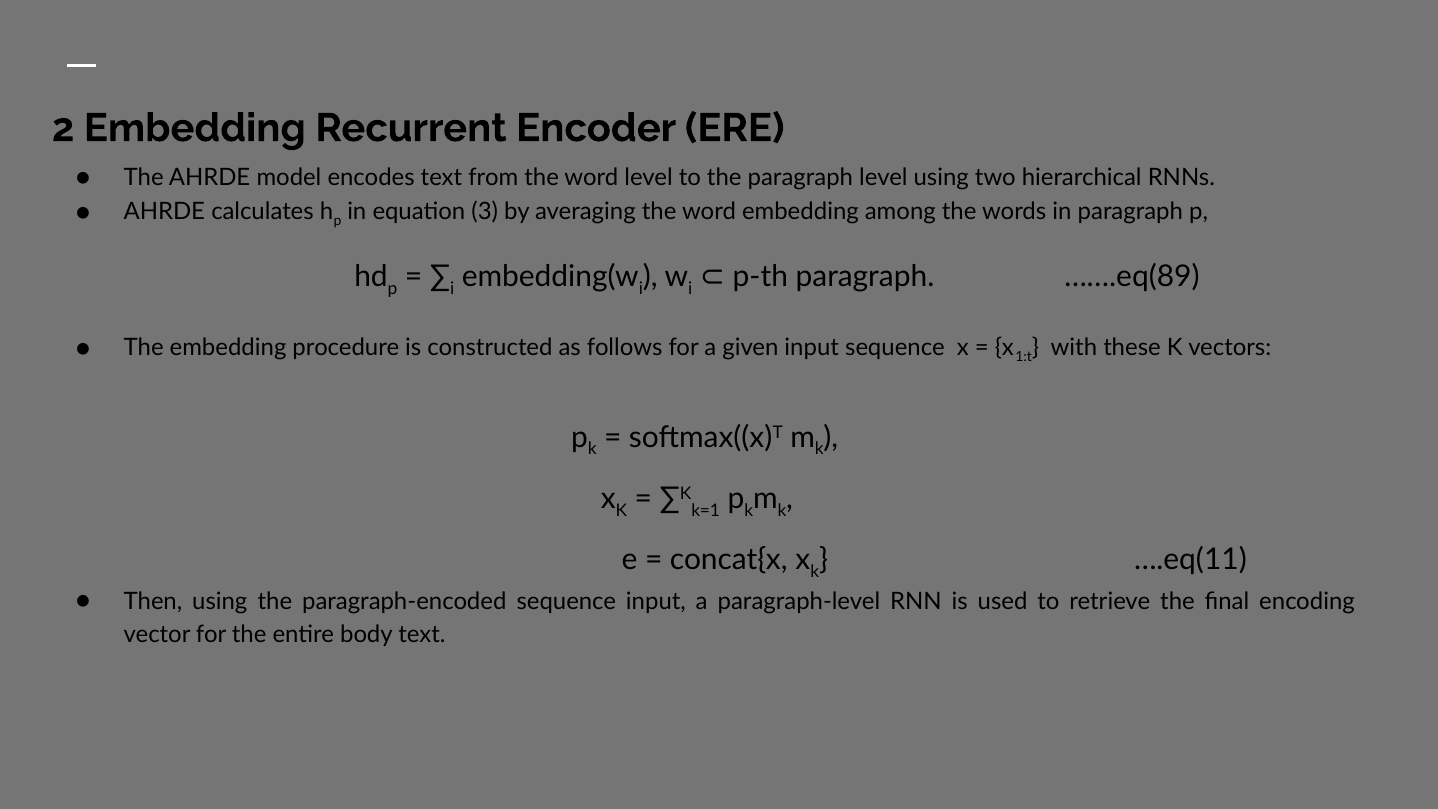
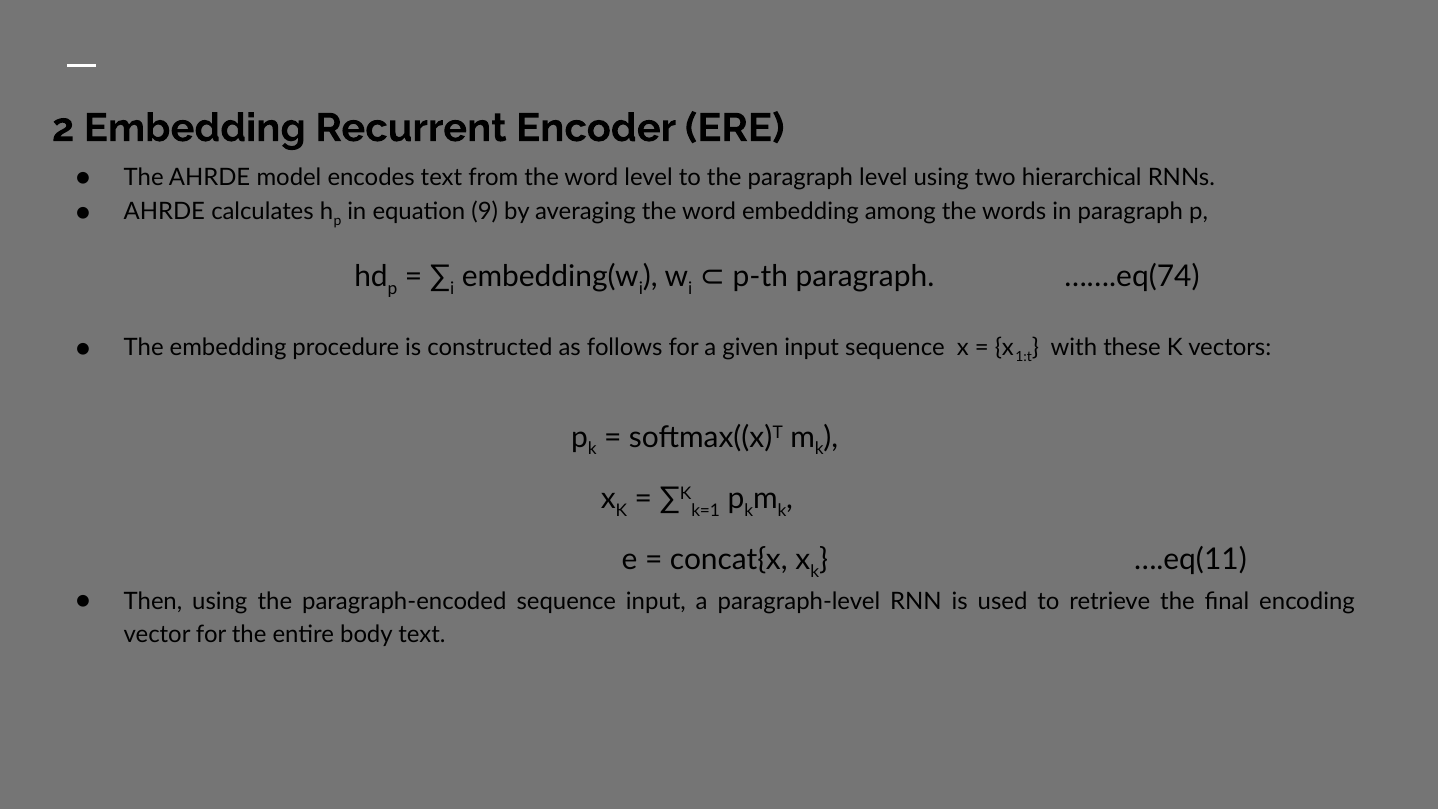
3: 3 -> 9
…….eq(89: …….eq(89 -> …….eq(74
